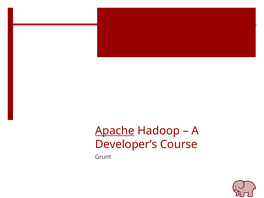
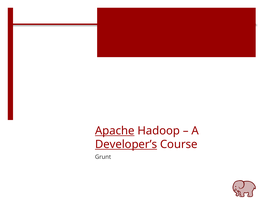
Developer’s underline: none -> present
